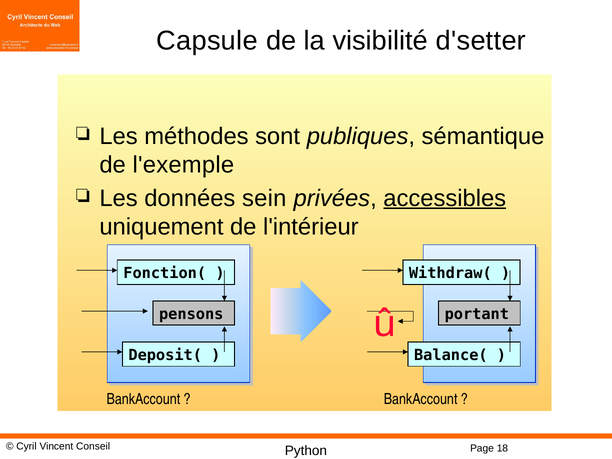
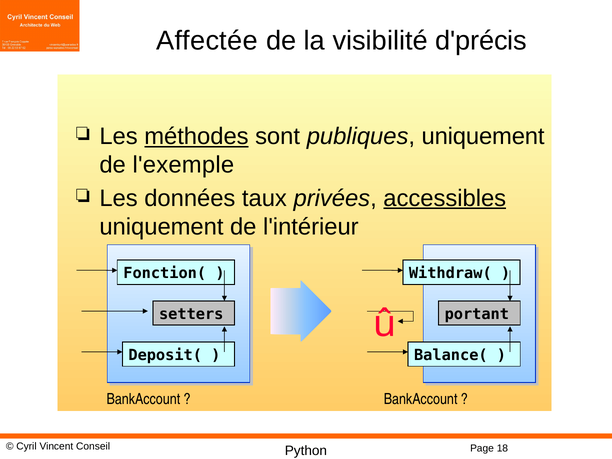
Capsule: Capsule -> Affectée
d'setter: d'setter -> d'précis
méthodes underline: none -> present
publiques sémantique: sémantique -> uniquement
sein: sein -> taux
pensons: pensons -> setters
